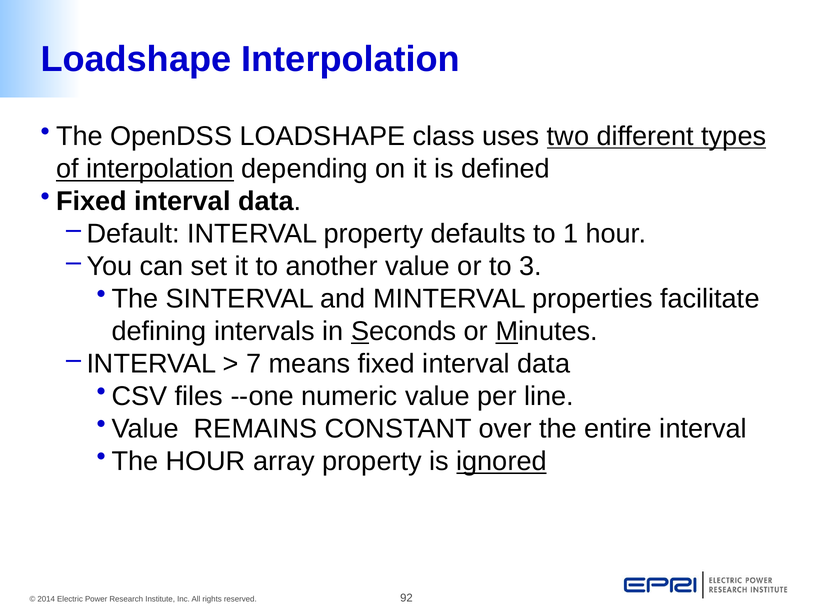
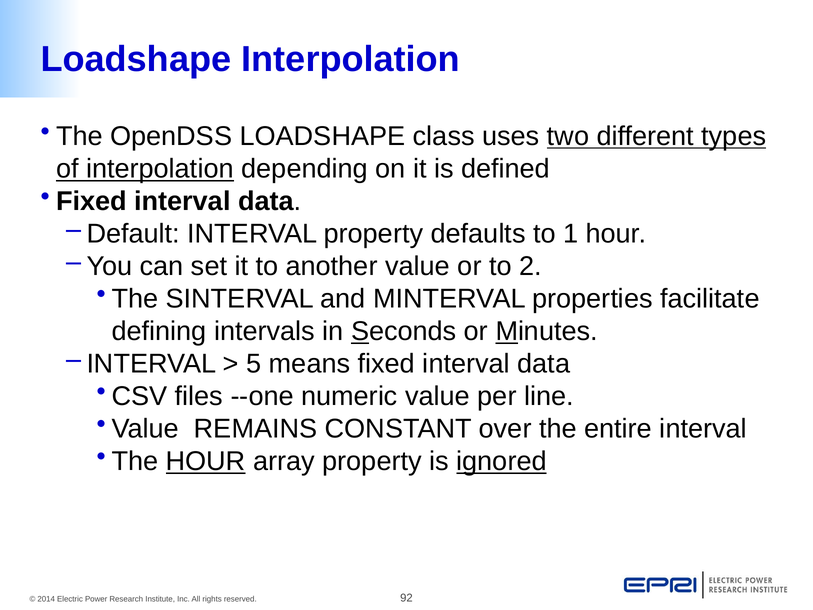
3: 3 -> 2
7: 7 -> 5
HOUR at (206, 461) underline: none -> present
